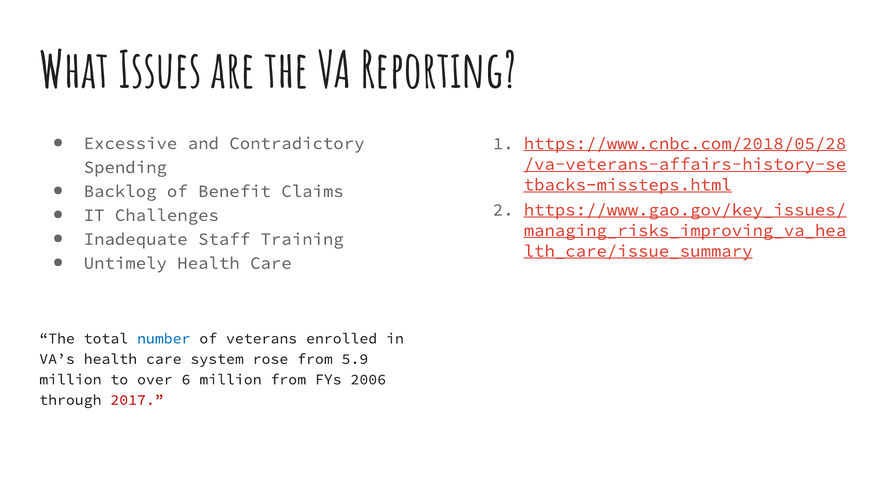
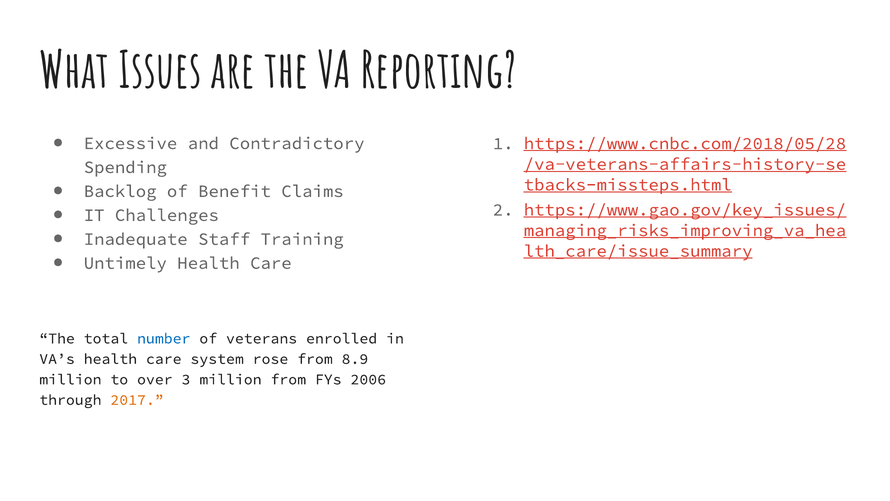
5.9: 5.9 -> 8.9
6: 6 -> 3
2017 colour: red -> orange
